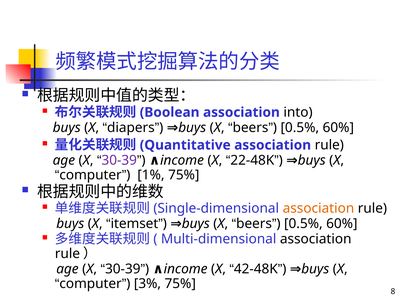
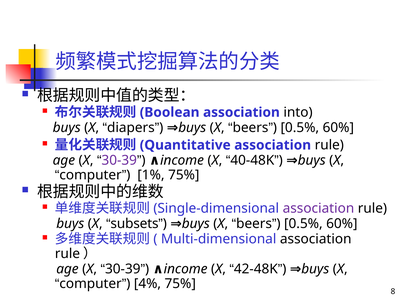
22-48K: 22-48K -> 40-48K
association at (318, 208) colour: orange -> purple
itemset: itemset -> subsets
3%: 3% -> 4%
